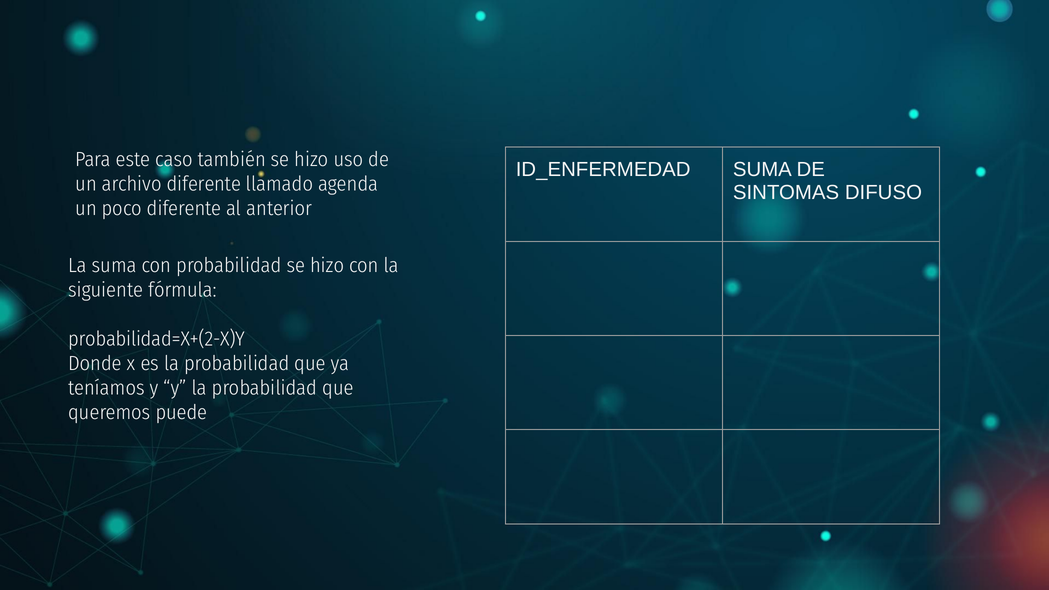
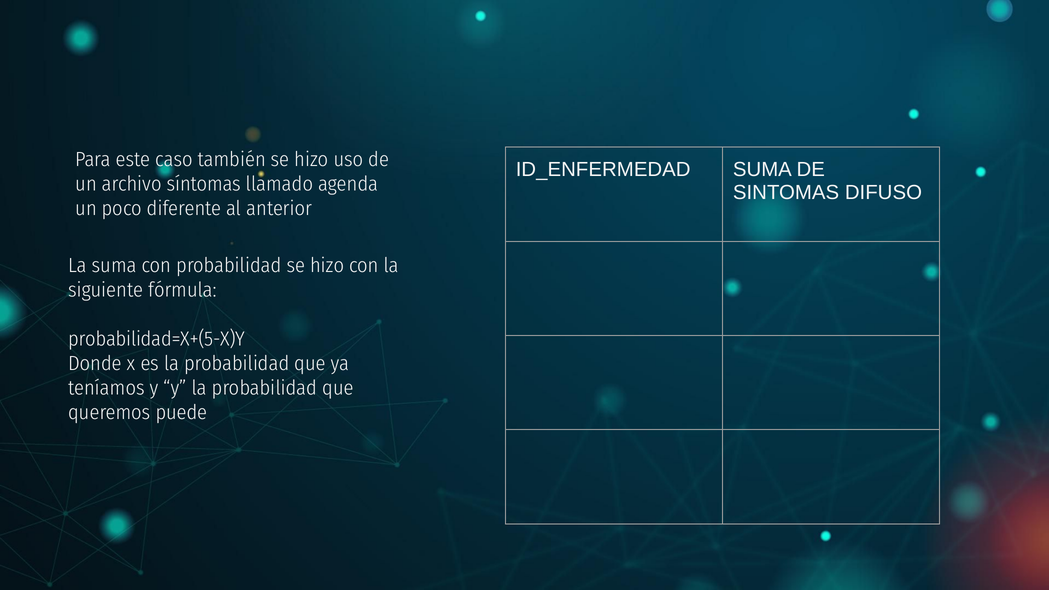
archivo diferente: diferente -> síntomas
probabilidad=X+(2-X)Y: probabilidad=X+(2-X)Y -> probabilidad=X+(5-X)Y
